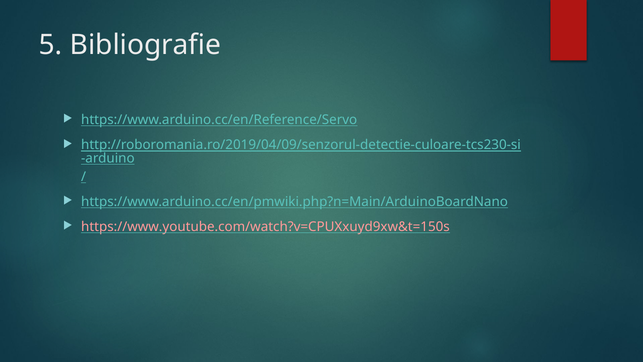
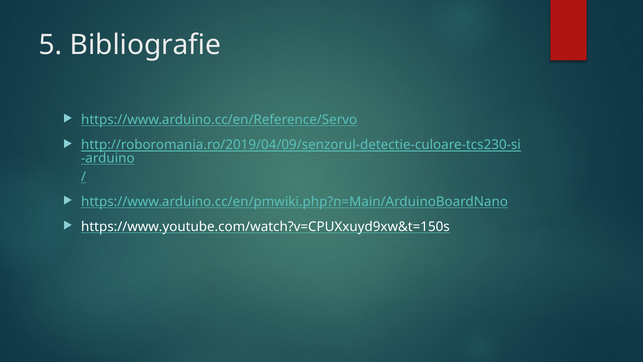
https://www.youtube.com/watch?v=CPUXxuyd9xw&t=150s colour: pink -> white
